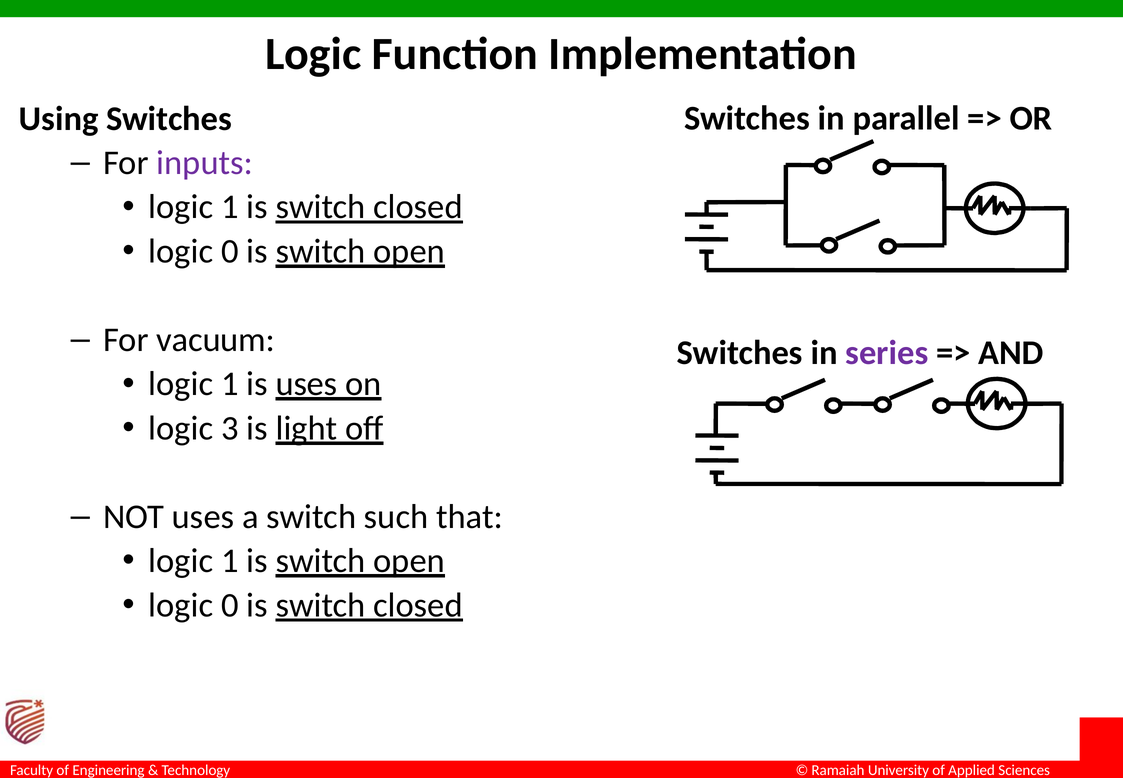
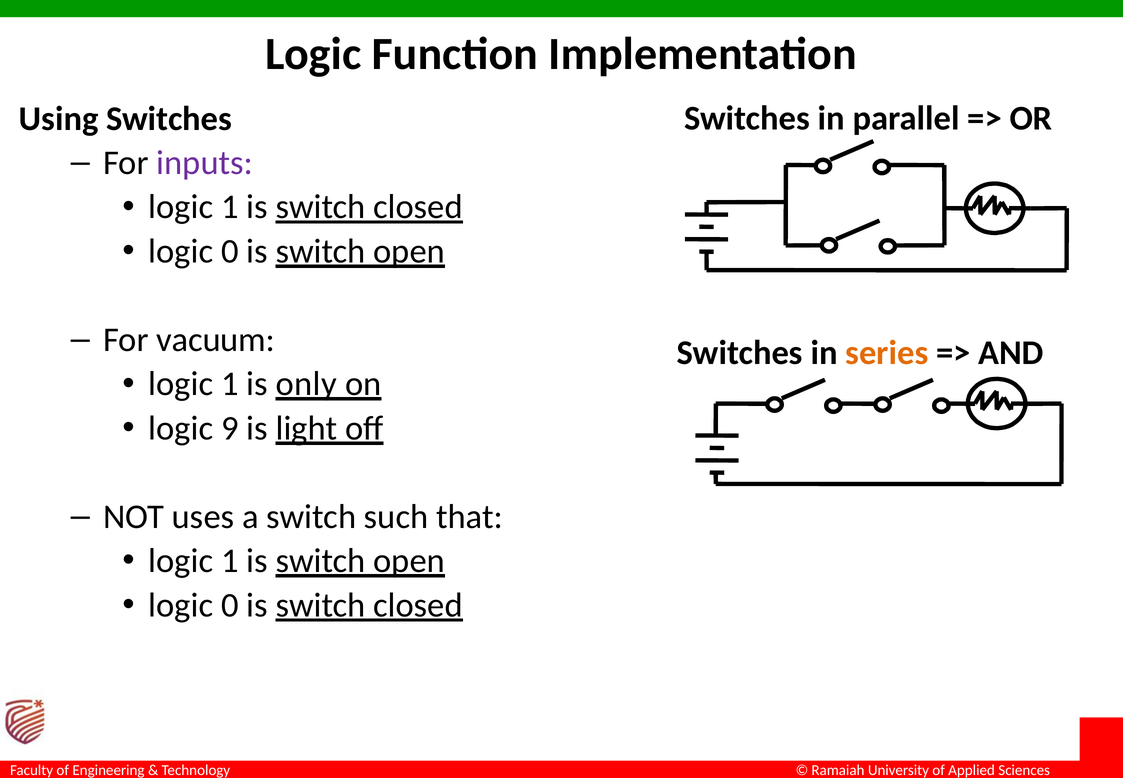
series colour: purple -> orange
is uses: uses -> only
3: 3 -> 9
